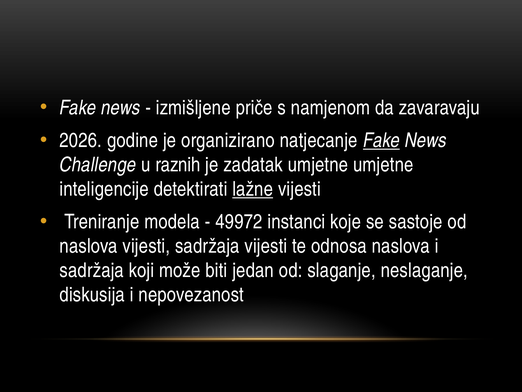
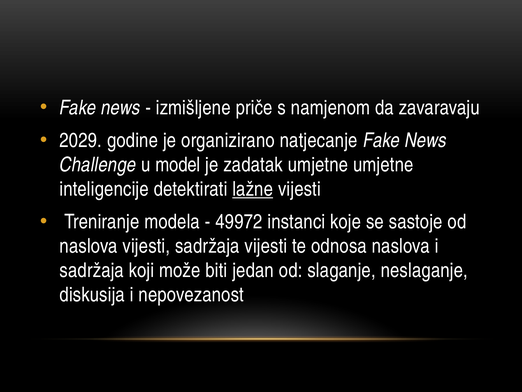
2026: 2026 -> 2029
Fake at (381, 140) underline: present -> none
raznih: raznih -> model
